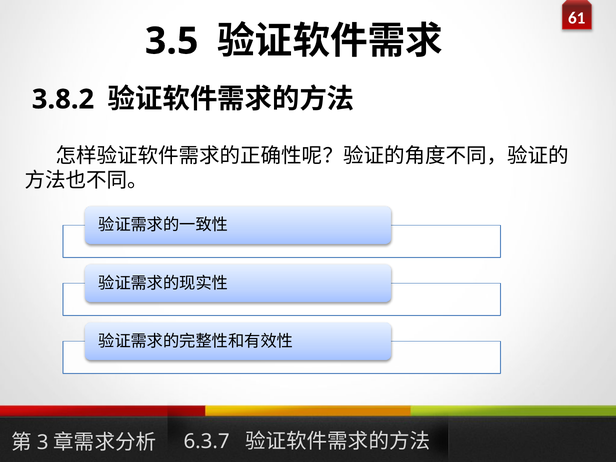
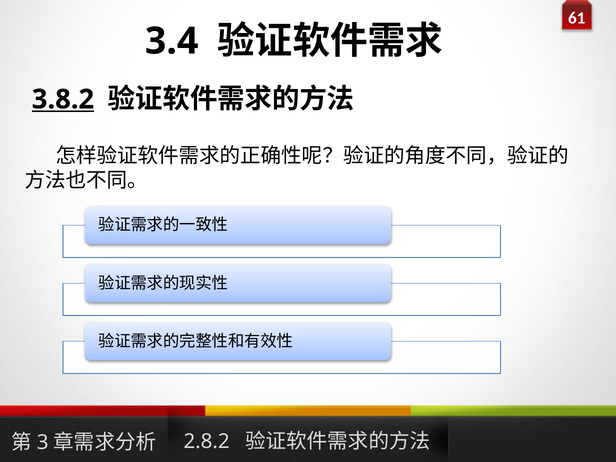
3.5: 3.5 -> 3.4
3.8.2 underline: none -> present
6.3.7: 6.3.7 -> 2.8.2
